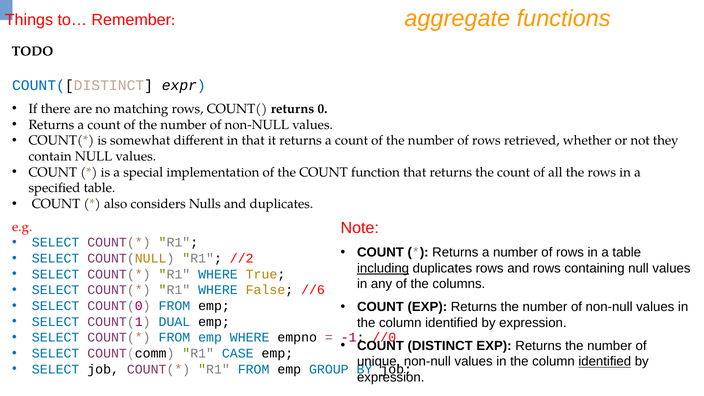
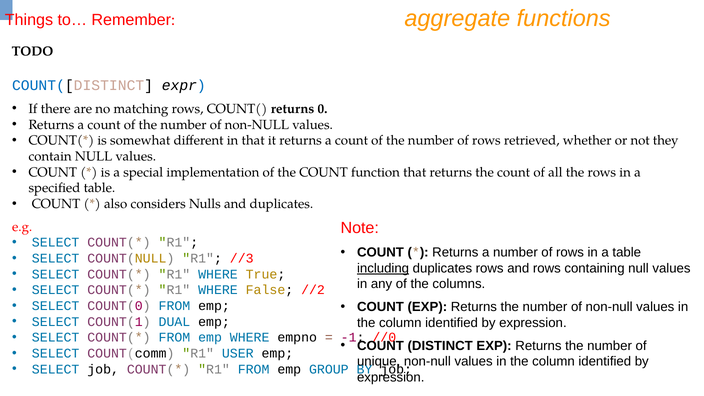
//2: //2 -> //3
//6: //6 -> //2
CASE: CASE -> USER
identified at (605, 362) underline: present -> none
